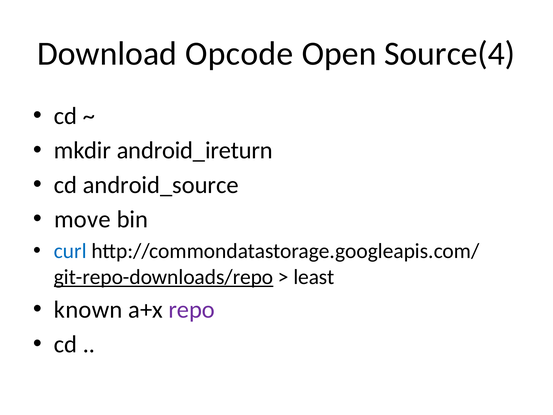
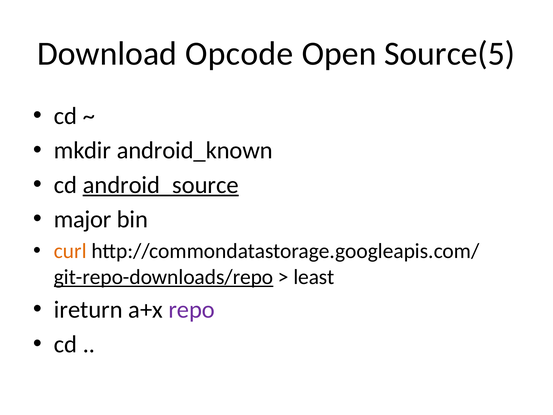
Source(4: Source(4 -> Source(5
android_ireturn: android_ireturn -> android_known
android_source underline: none -> present
move: move -> major
curl colour: blue -> orange
known: known -> ireturn
